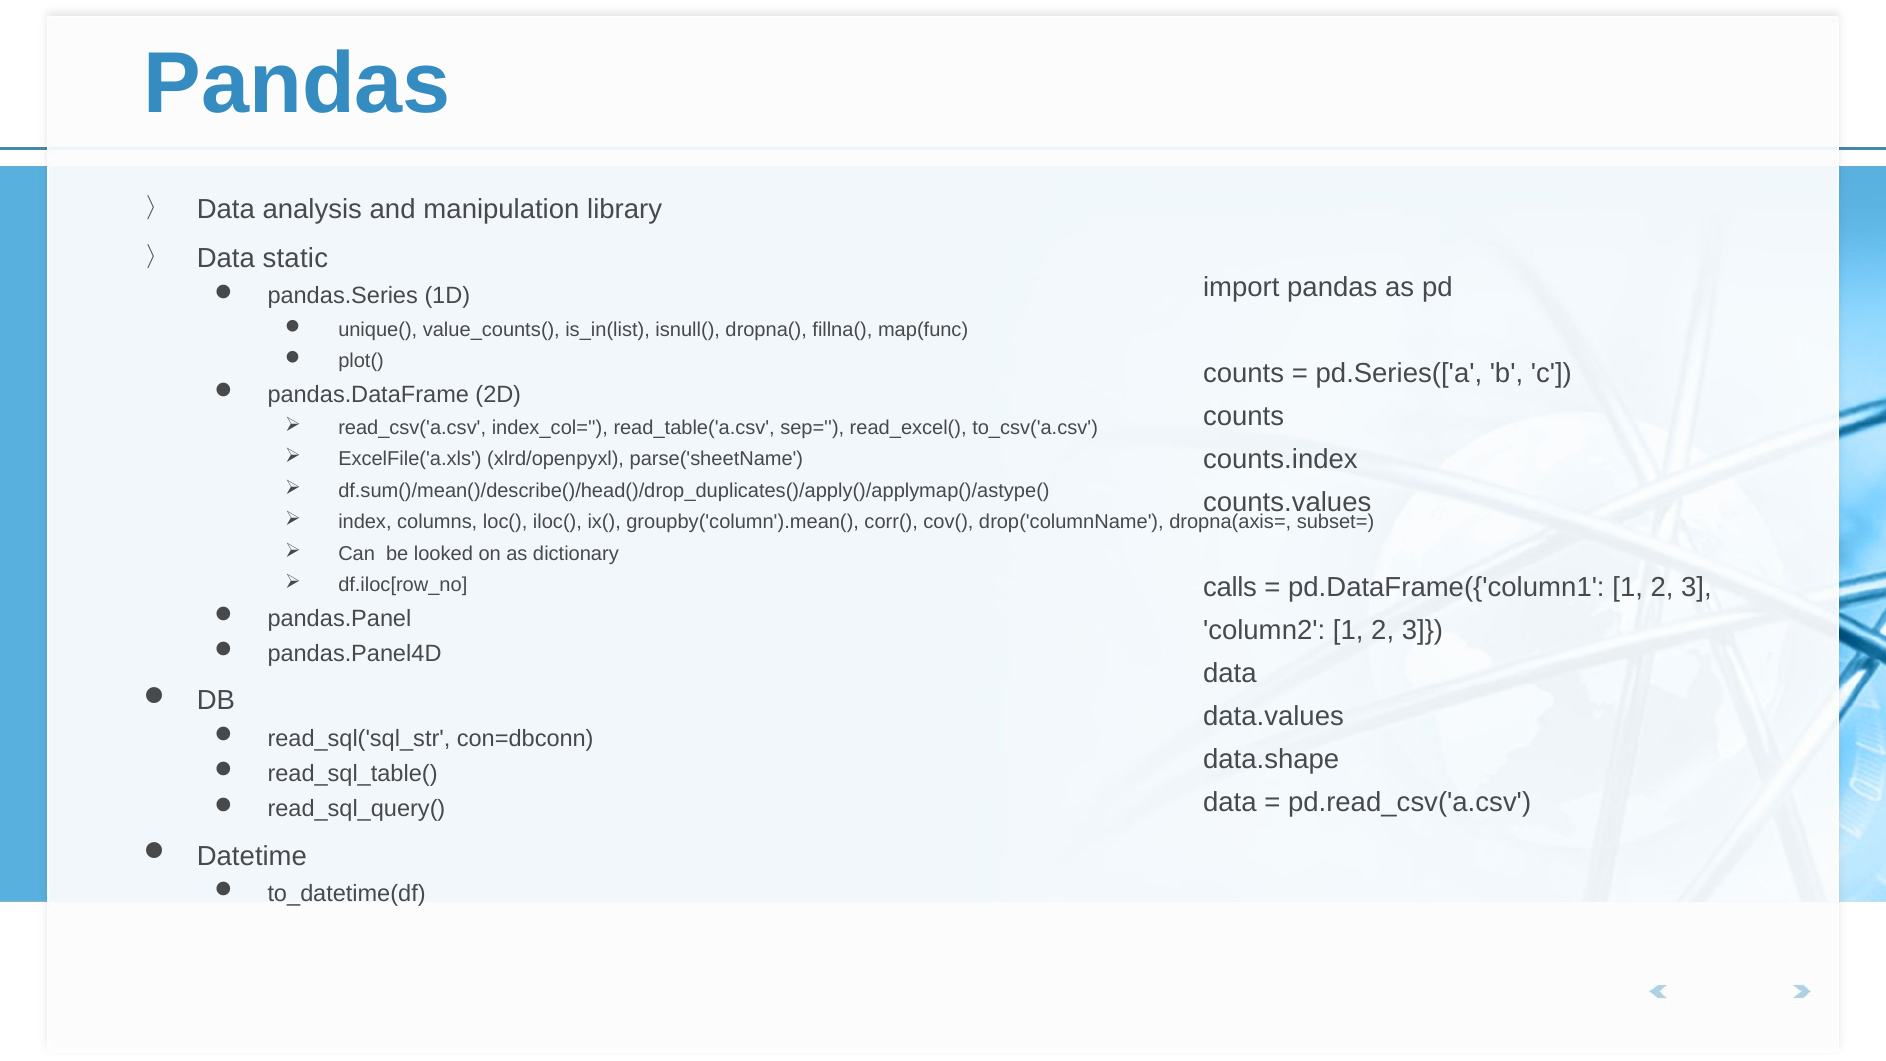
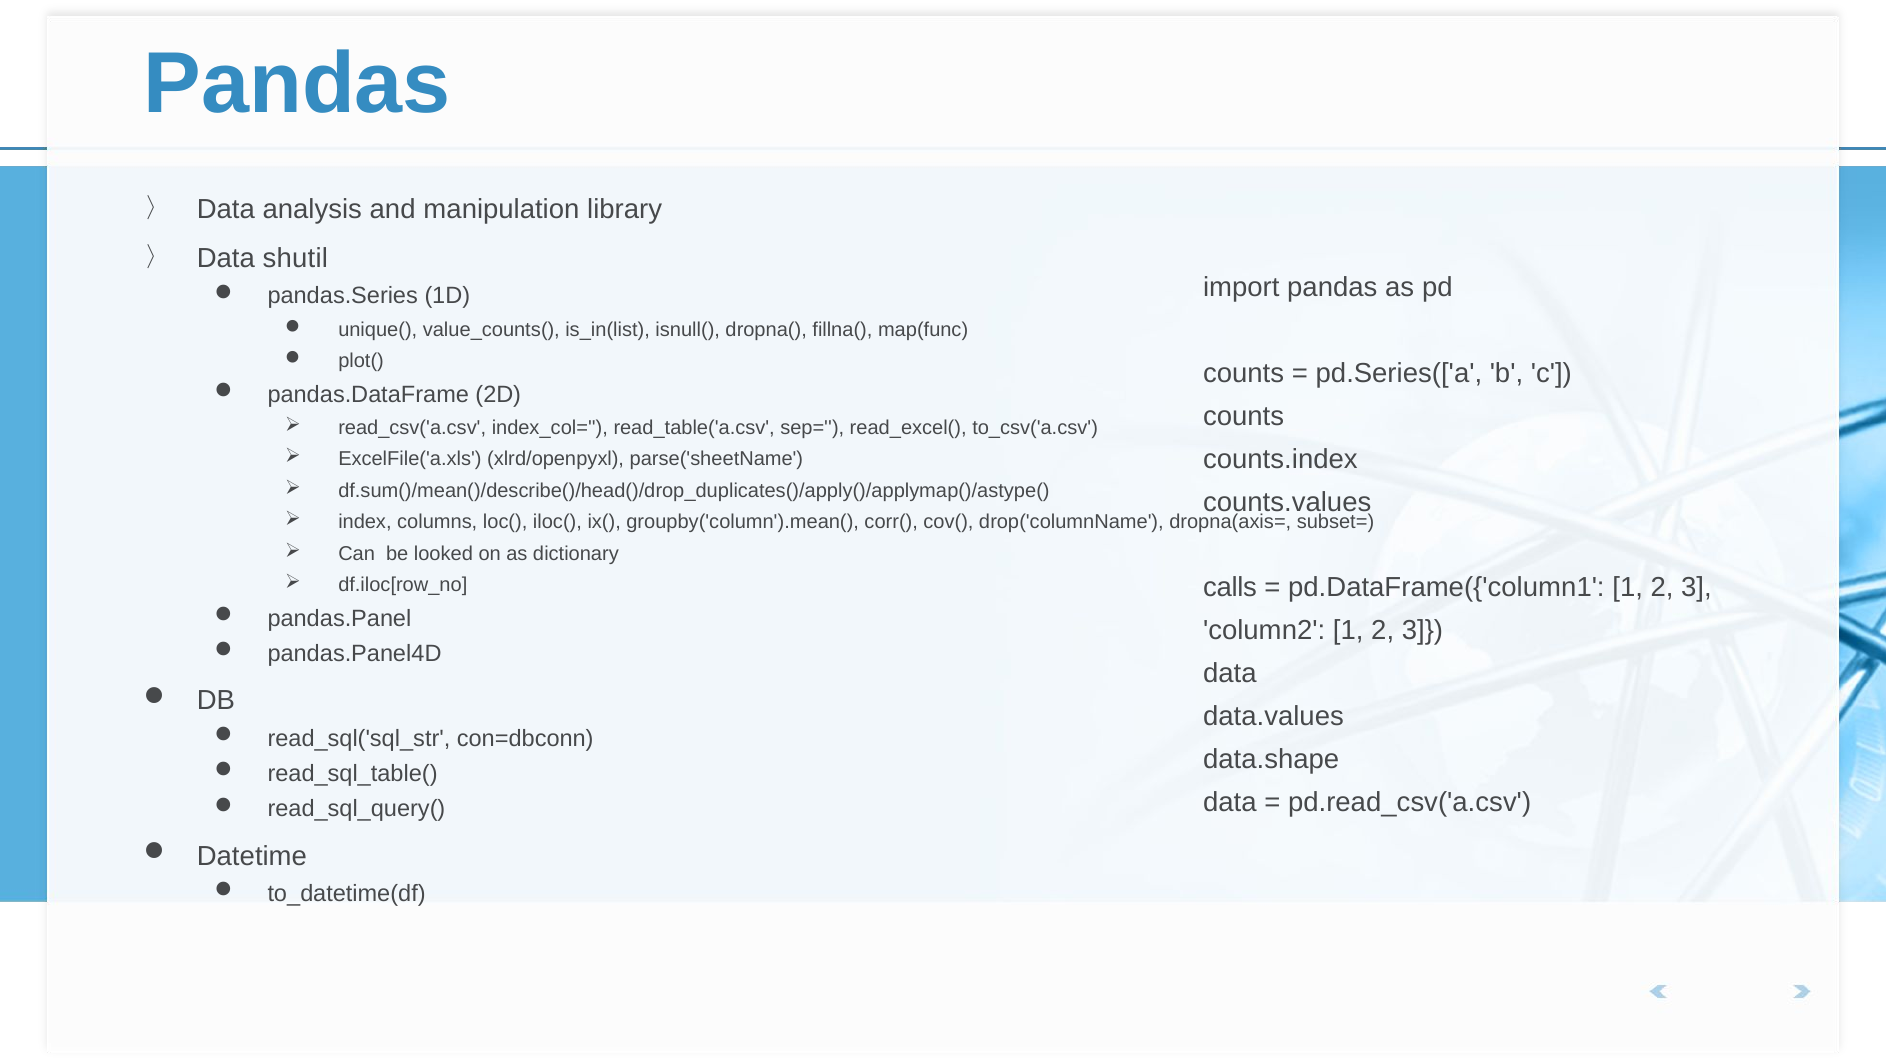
static: static -> shutil
